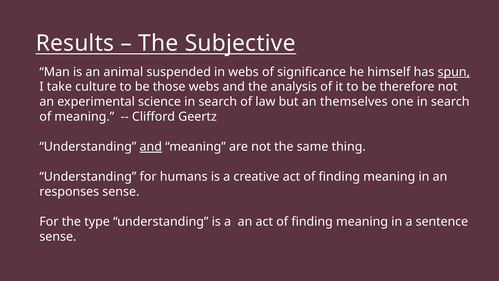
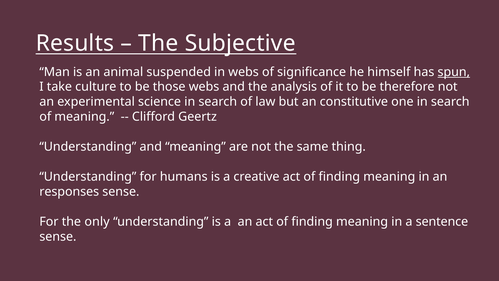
themselves: themselves -> constitutive
and at (151, 147) underline: present -> none
type: type -> only
